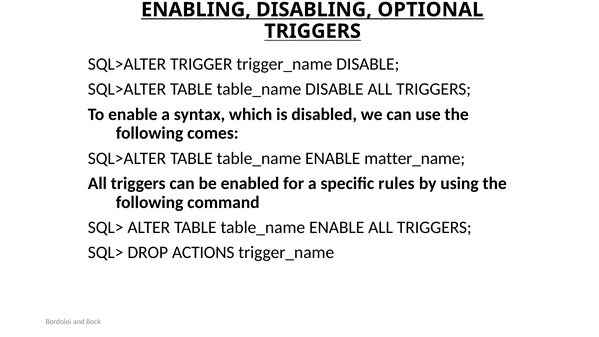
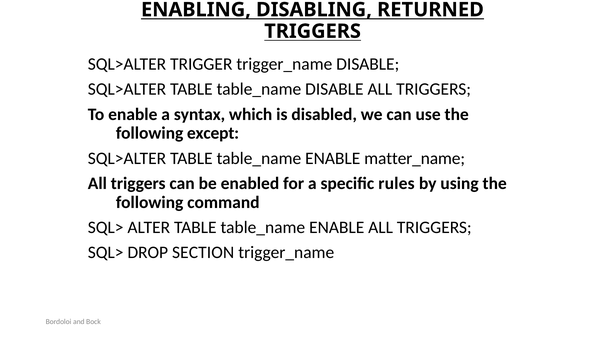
OPTIONAL: OPTIONAL -> RETURNED
comes: comes -> except
ACTIONS: ACTIONS -> SECTION
